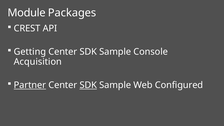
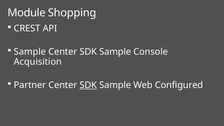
Packages: Packages -> Shopping
Getting at (30, 52): Getting -> Sample
Partner underline: present -> none
